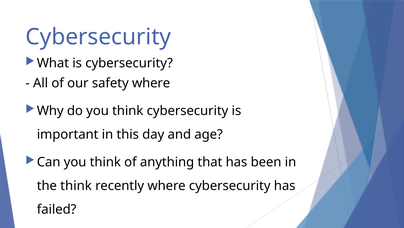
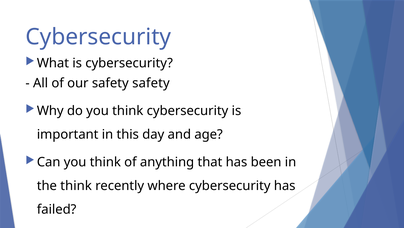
safety where: where -> safety
